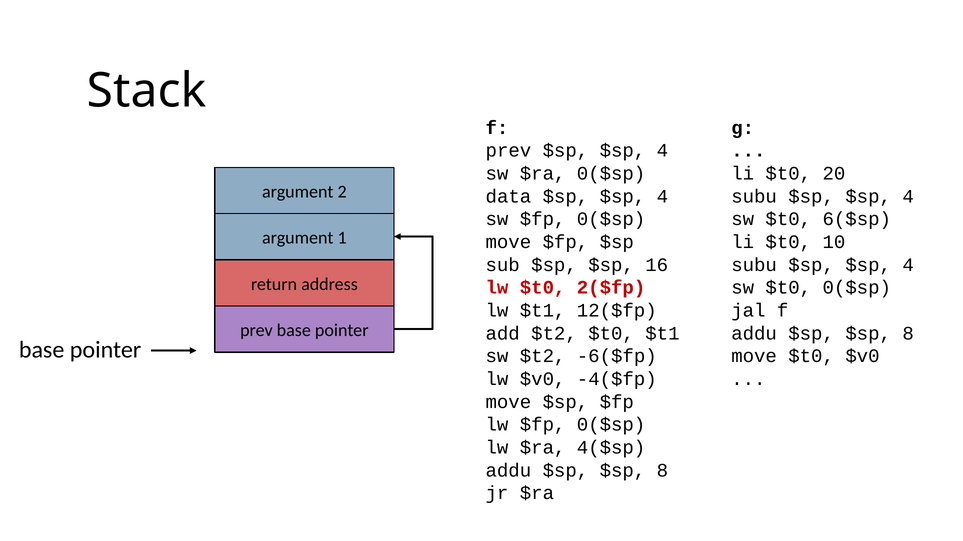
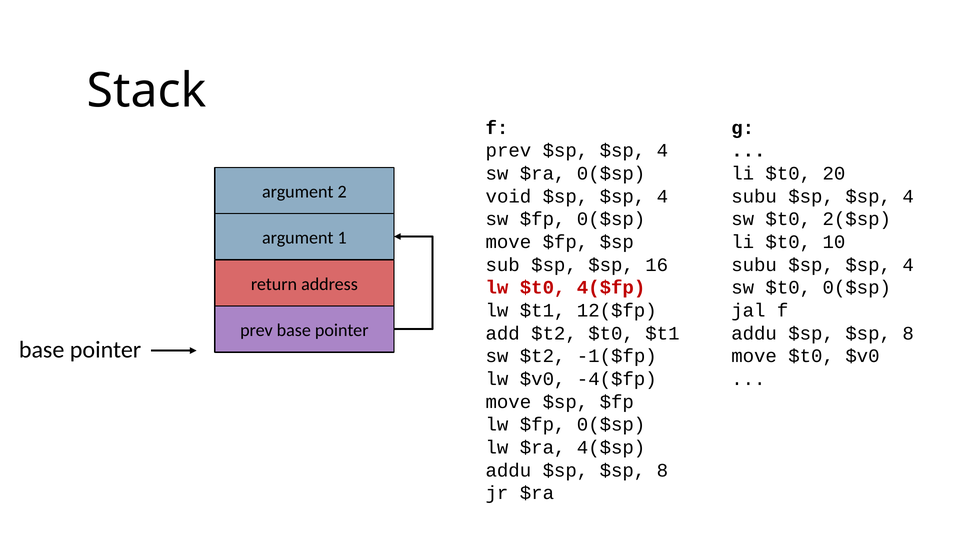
data: data -> void
6($sp: 6($sp -> 2($sp
2($fp: 2($fp -> 4($fp
-6($fp: -6($fp -> -1($fp
